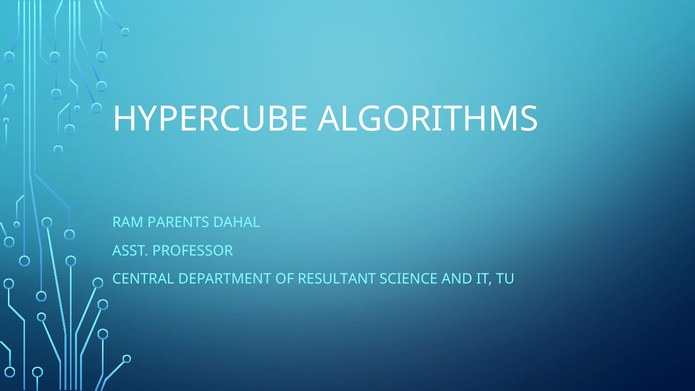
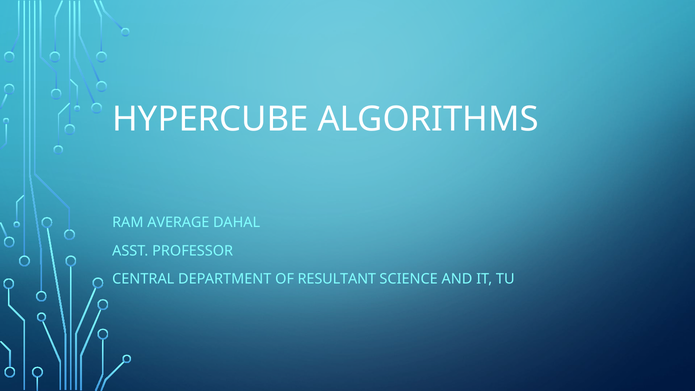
PARENTS: PARENTS -> AVERAGE
